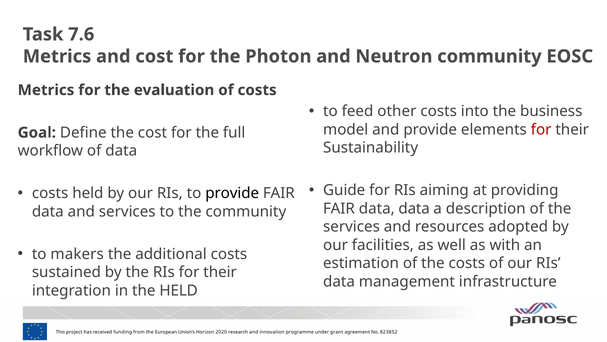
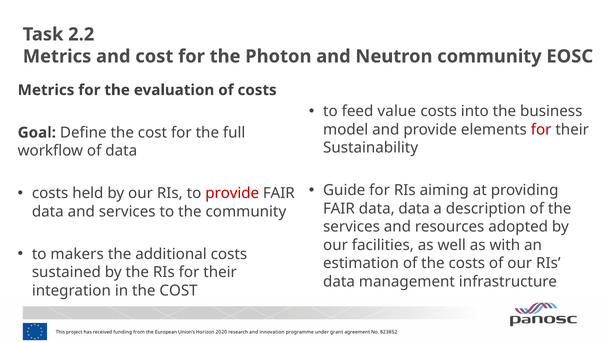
7.6: 7.6 -> 2.2
other: other -> value
provide at (232, 193) colour: black -> red
in the HELD: HELD -> COST
